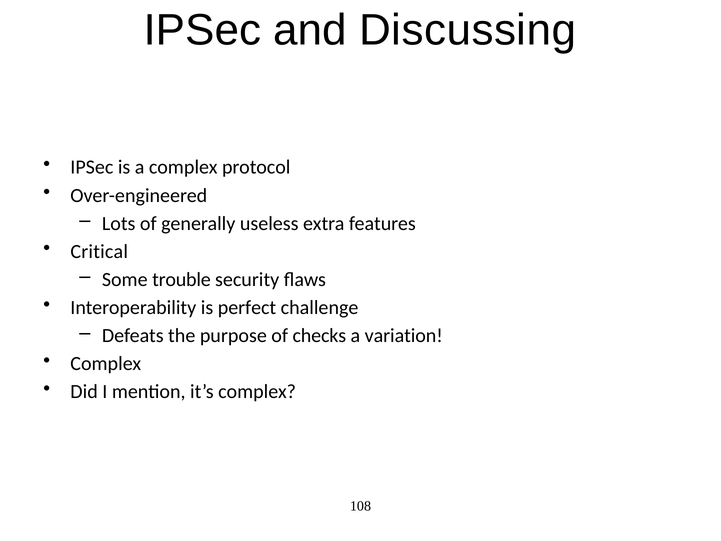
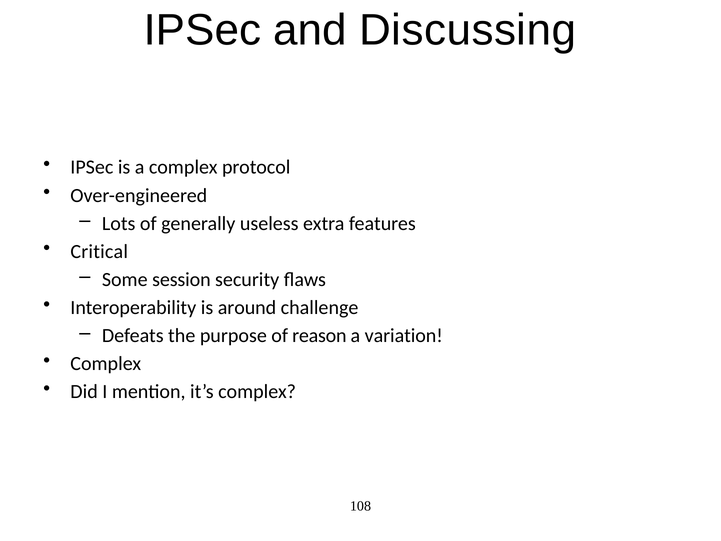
trouble: trouble -> session
perfect: perfect -> around
checks: checks -> reason
